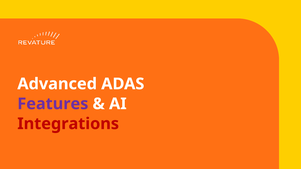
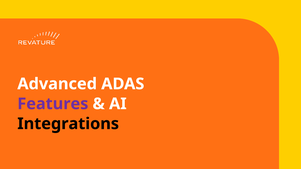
Integrations colour: red -> black
